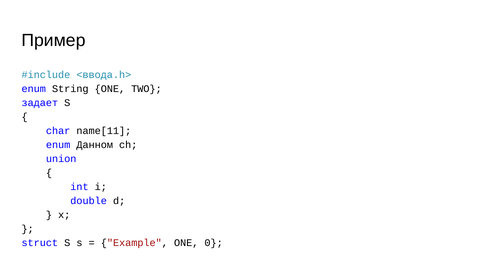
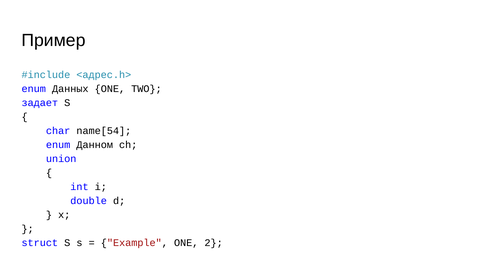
<ввода.h>: <ввода.h> -> <адрес.h>
String: String -> Данных
name[11: name[11 -> name[54
0: 0 -> 2
